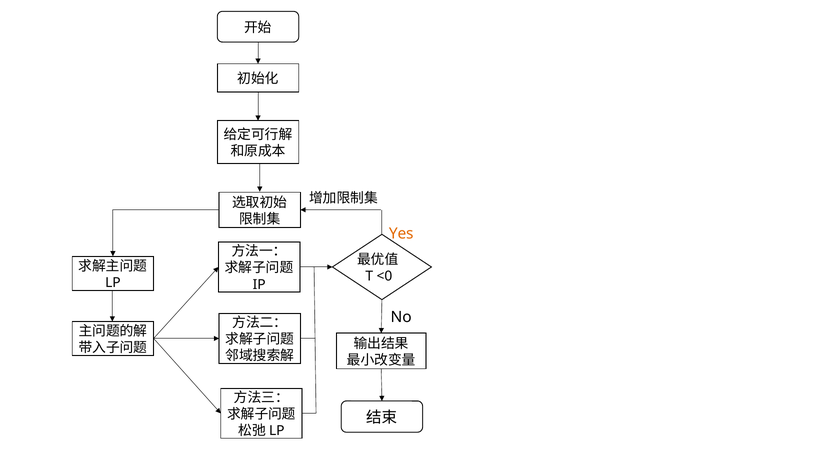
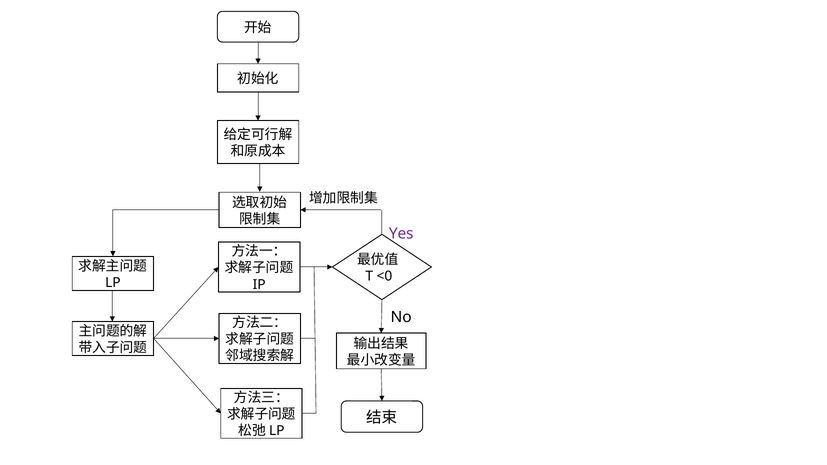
Yes colour: orange -> purple
